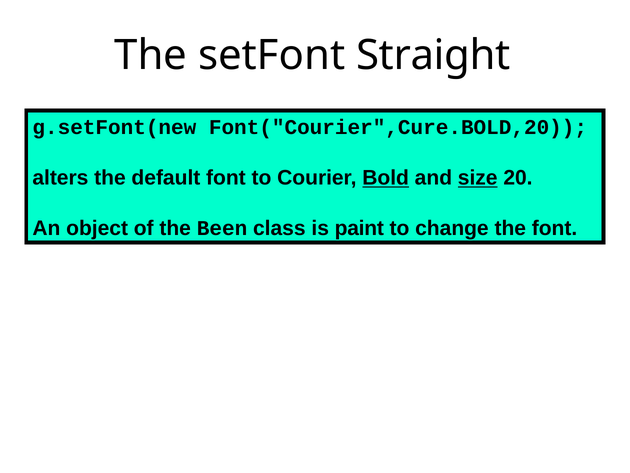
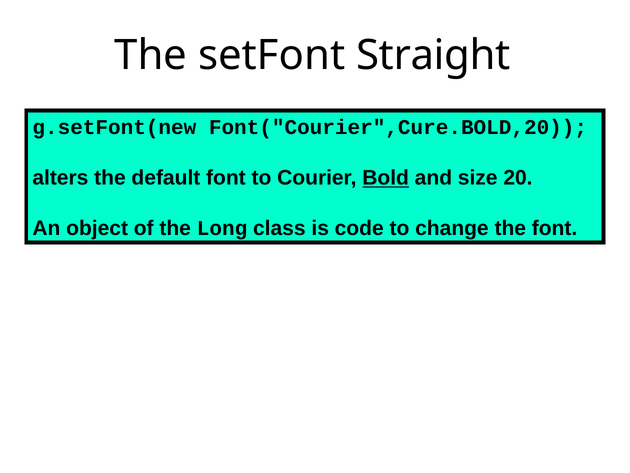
size underline: present -> none
Been: Been -> Long
paint: paint -> code
